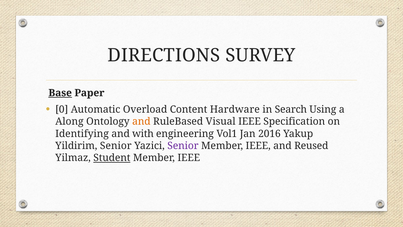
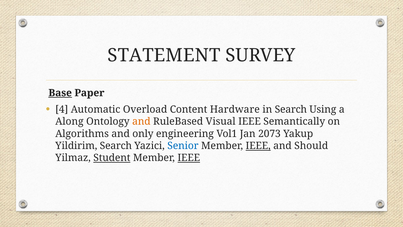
DIRECTIONS: DIRECTIONS -> STATEMENT
0: 0 -> 4
Specification: Specification -> Semantically
Identifying: Identifying -> Algorithms
with: with -> only
2016: 2016 -> 2073
Yildirim Senior: Senior -> Search
Senior at (183, 146) colour: purple -> blue
IEEE at (258, 146) underline: none -> present
Reused: Reused -> Should
IEEE at (189, 158) underline: none -> present
